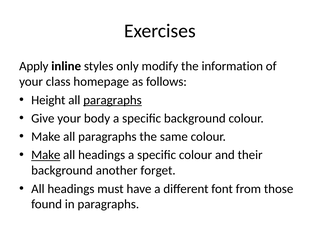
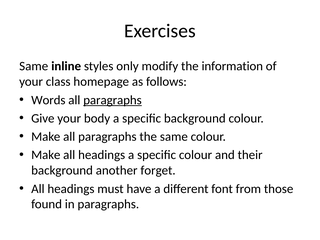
Apply at (34, 66): Apply -> Same
Height: Height -> Words
Make at (46, 155) underline: present -> none
